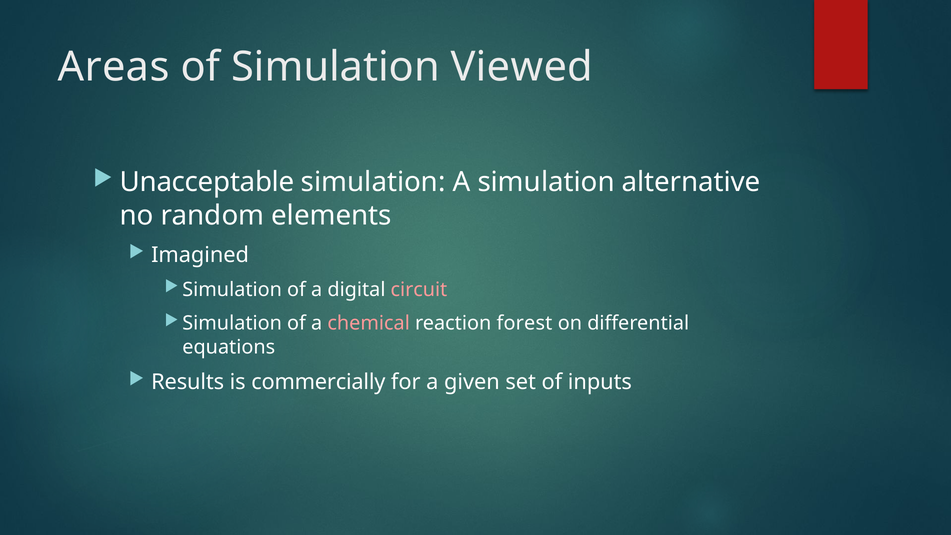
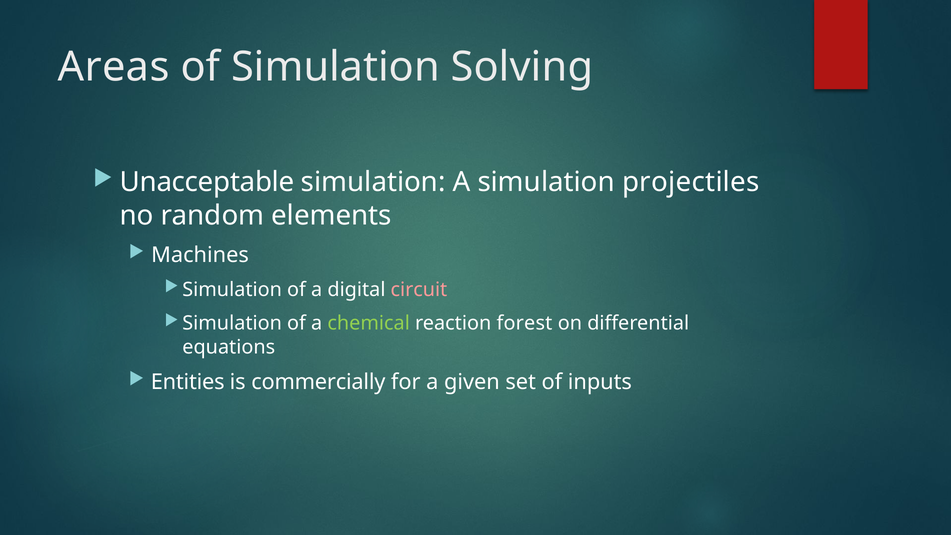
Viewed: Viewed -> Solving
alternative: alternative -> projectiles
Imagined: Imagined -> Machines
chemical colour: pink -> light green
Results: Results -> Entities
